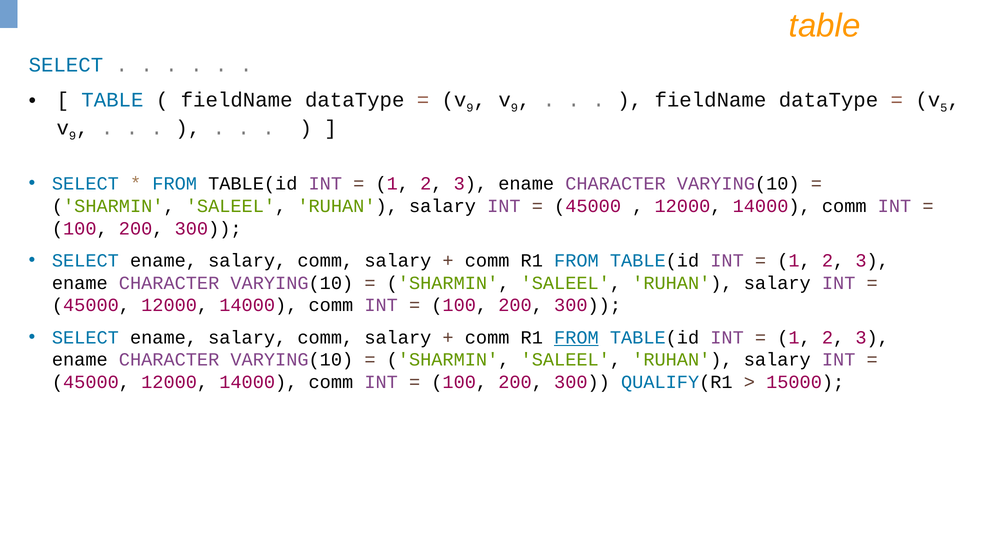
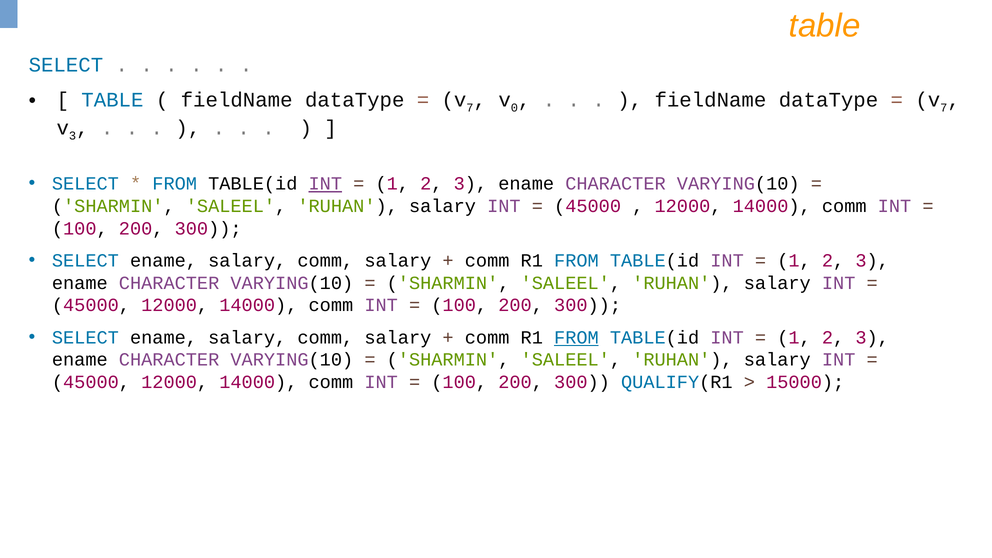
9 at (470, 108): 9 -> 7
9 at (514, 108): 9 -> 0
5 at (944, 108): 5 -> 7
9 at (73, 136): 9 -> 3
INT at (325, 184) underline: none -> present
